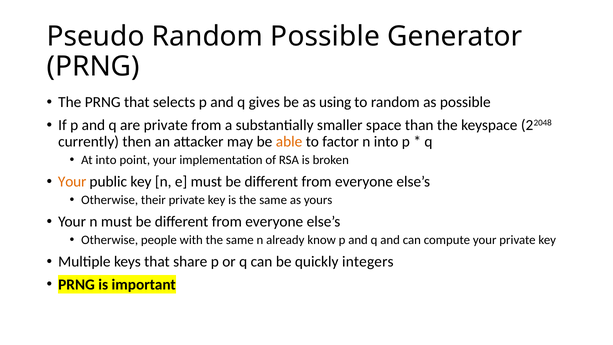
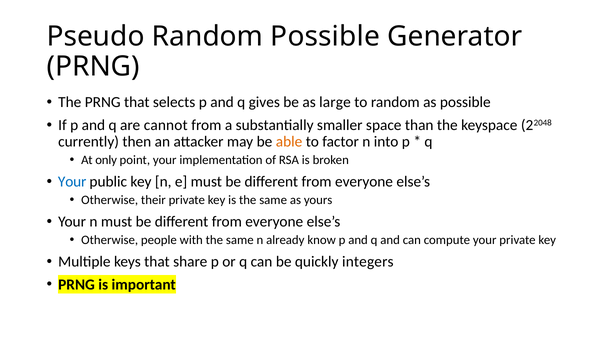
using: using -> large
are private: private -> cannot
At into: into -> only
Your at (72, 182) colour: orange -> blue
